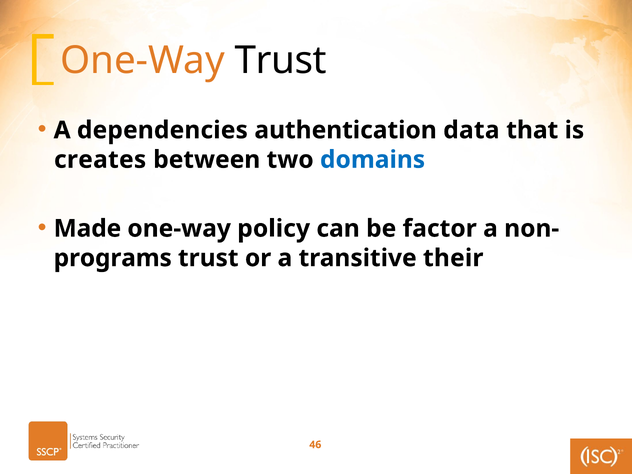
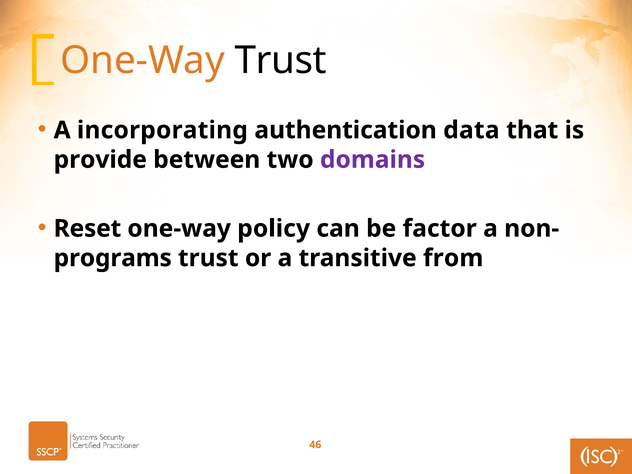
dependencies: dependencies -> incorporating
creates: creates -> provide
domains colour: blue -> purple
Made: Made -> Reset
their: their -> from
